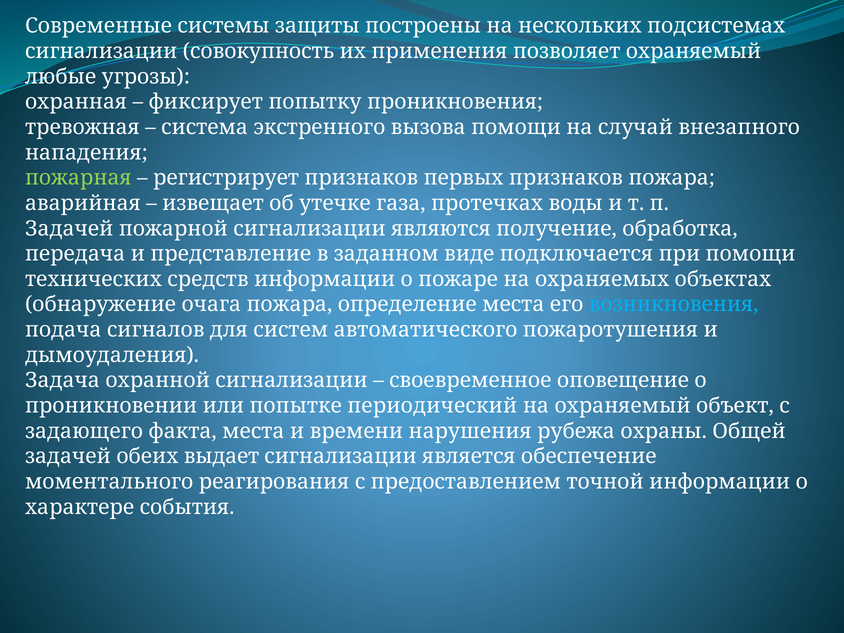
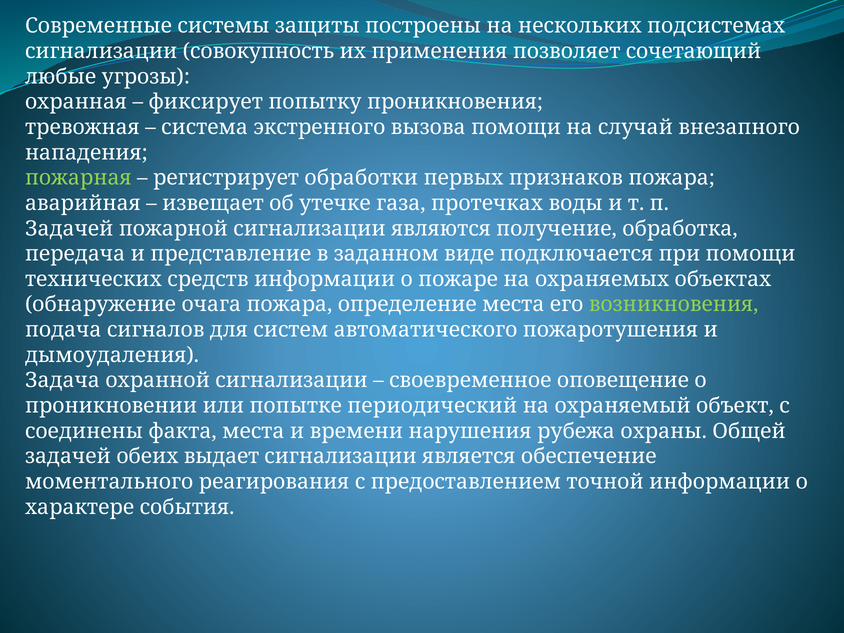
позволяет охраняемый: охраняемый -> сочетающий
регистрирует признаков: признаков -> обработки
возникновения colour: light blue -> light green
задающего: задающего -> соединены
